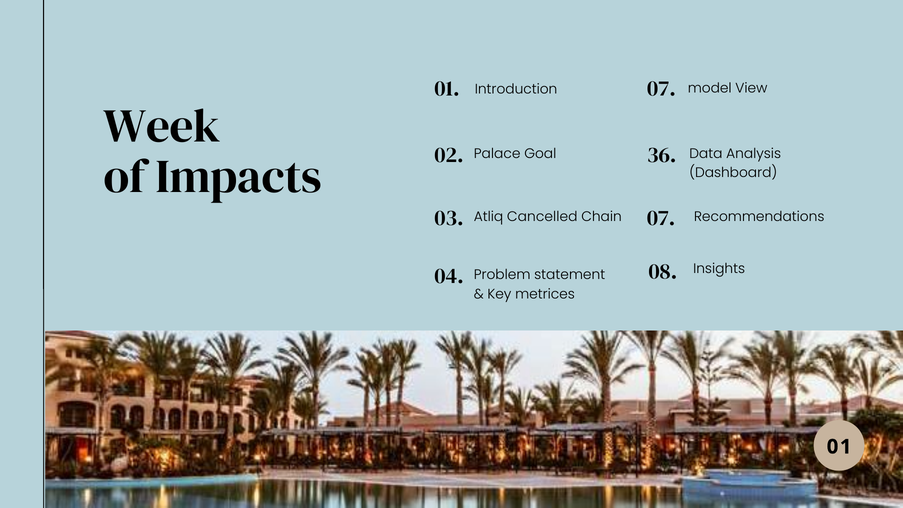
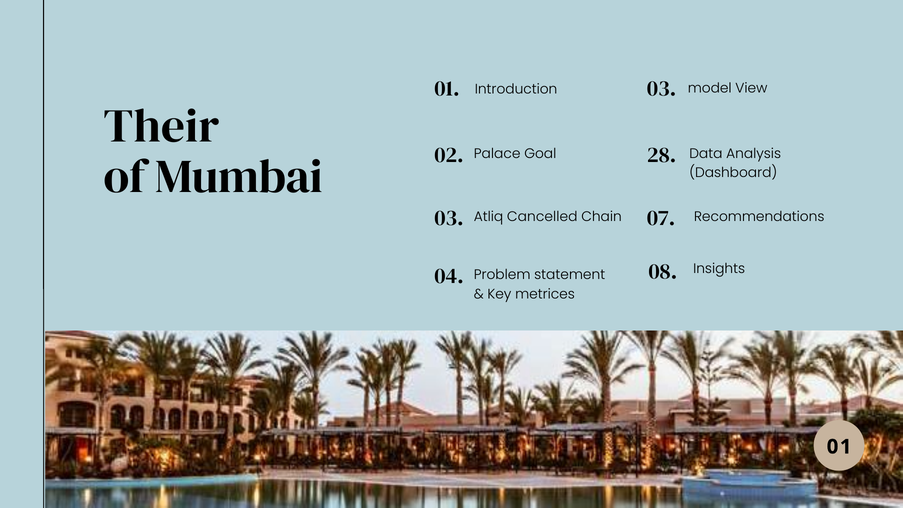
01 07: 07 -> 03
Week: Week -> Their
36: 36 -> 28
Impacts: Impacts -> Mumbai
